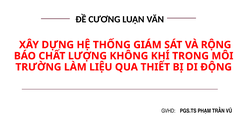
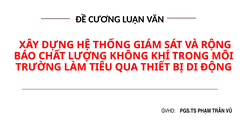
LIỆU: LIỆU -> TIÊU
